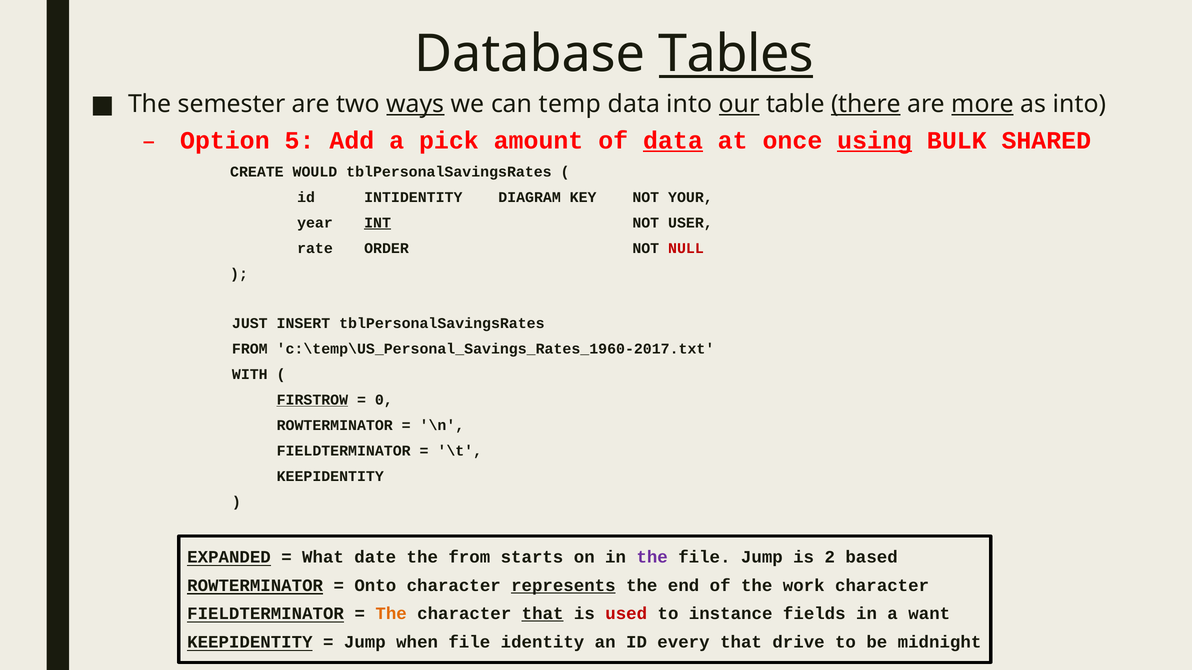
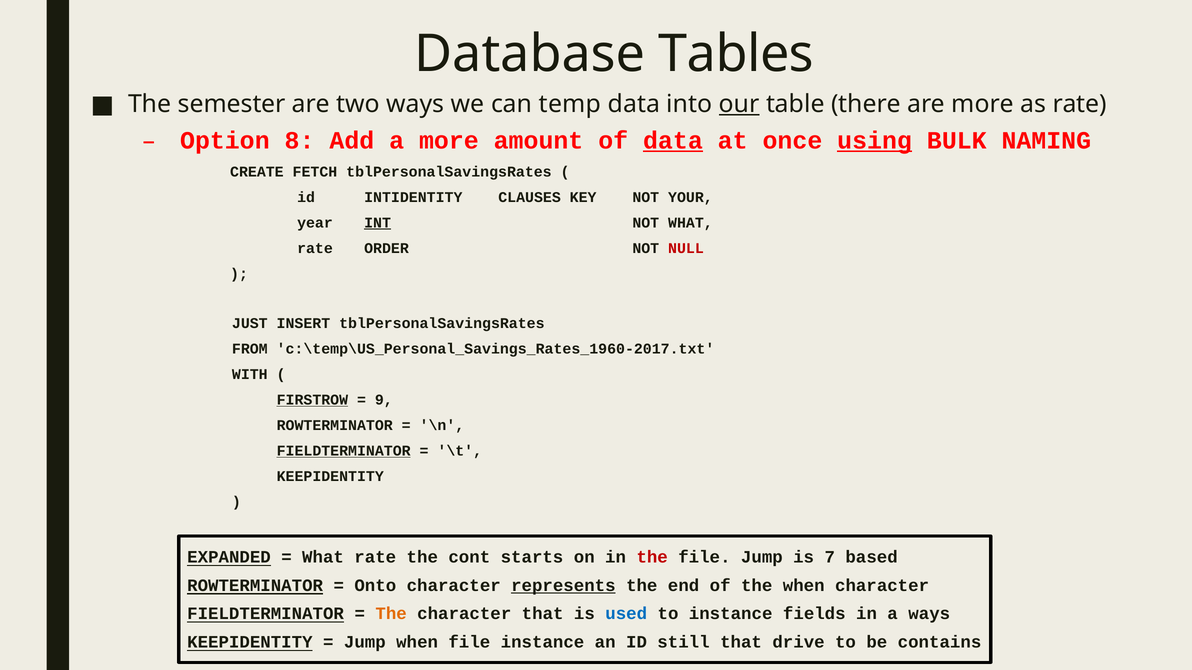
Tables underline: present -> none
ways at (415, 104) underline: present -> none
there underline: present -> none
more at (983, 104) underline: present -> none
as into: into -> rate
5: 5 -> 8
a pick: pick -> more
SHARED: SHARED -> NAMING
WOULD: WOULD -> FETCH
DIAGRAM: DIAGRAM -> CLAUSES
NOT USER: USER -> WHAT
0: 0 -> 9
FIELDTERMINATOR at (344, 451) underline: none -> present
date at (375, 557): date -> rate
the from: from -> cont
the at (652, 557) colour: purple -> red
2: 2 -> 7
the work: work -> when
that at (543, 614) underline: present -> none
used colour: red -> blue
a want: want -> ways
file identity: identity -> instance
every: every -> still
midnight: midnight -> contains
